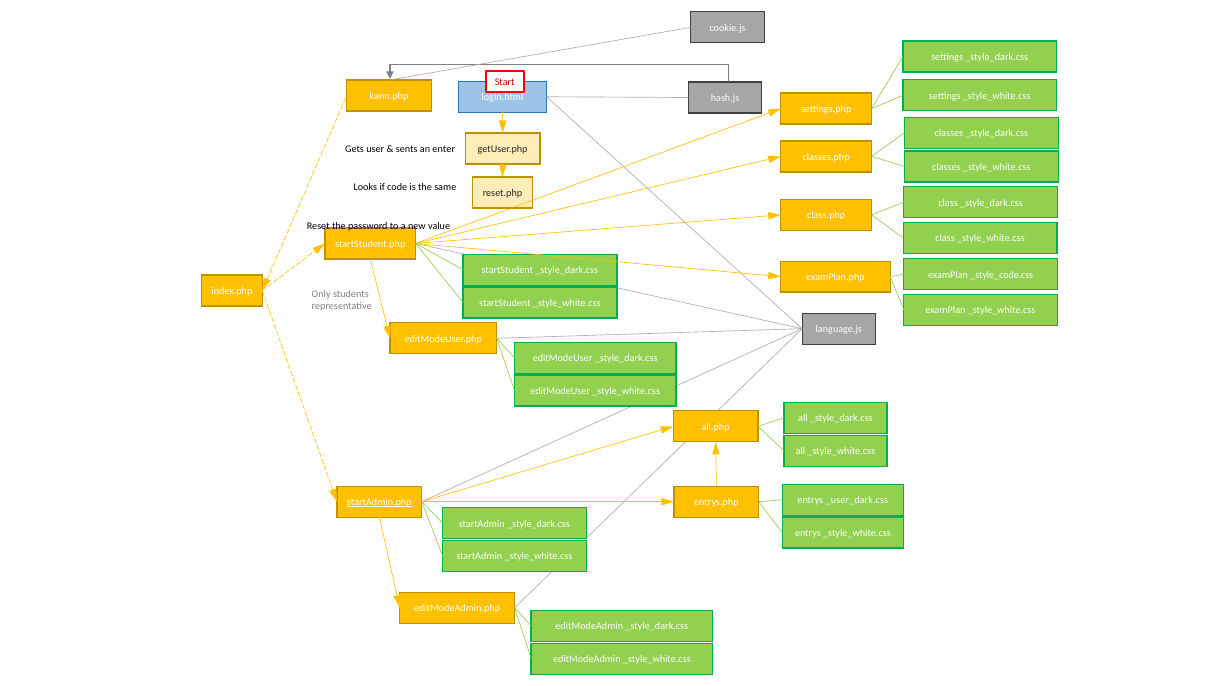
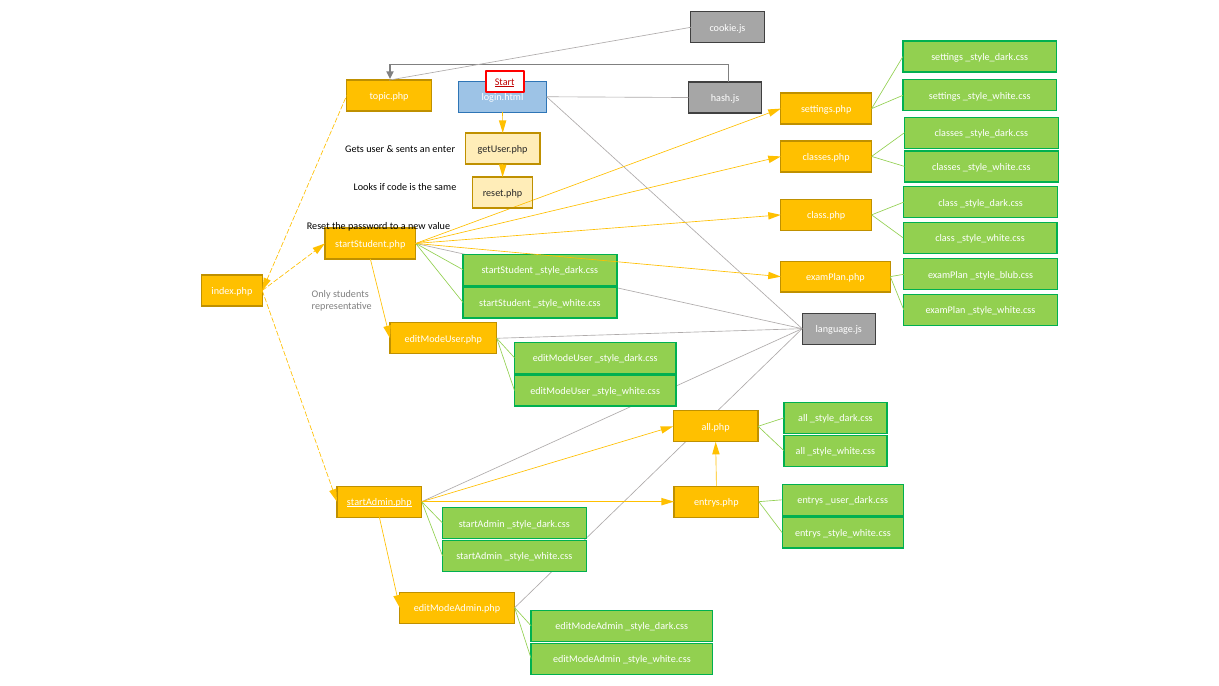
Start underline: none -> present
kann.php: kann.php -> topic.php
_style_code.css: _style_code.css -> _style_blub.css
